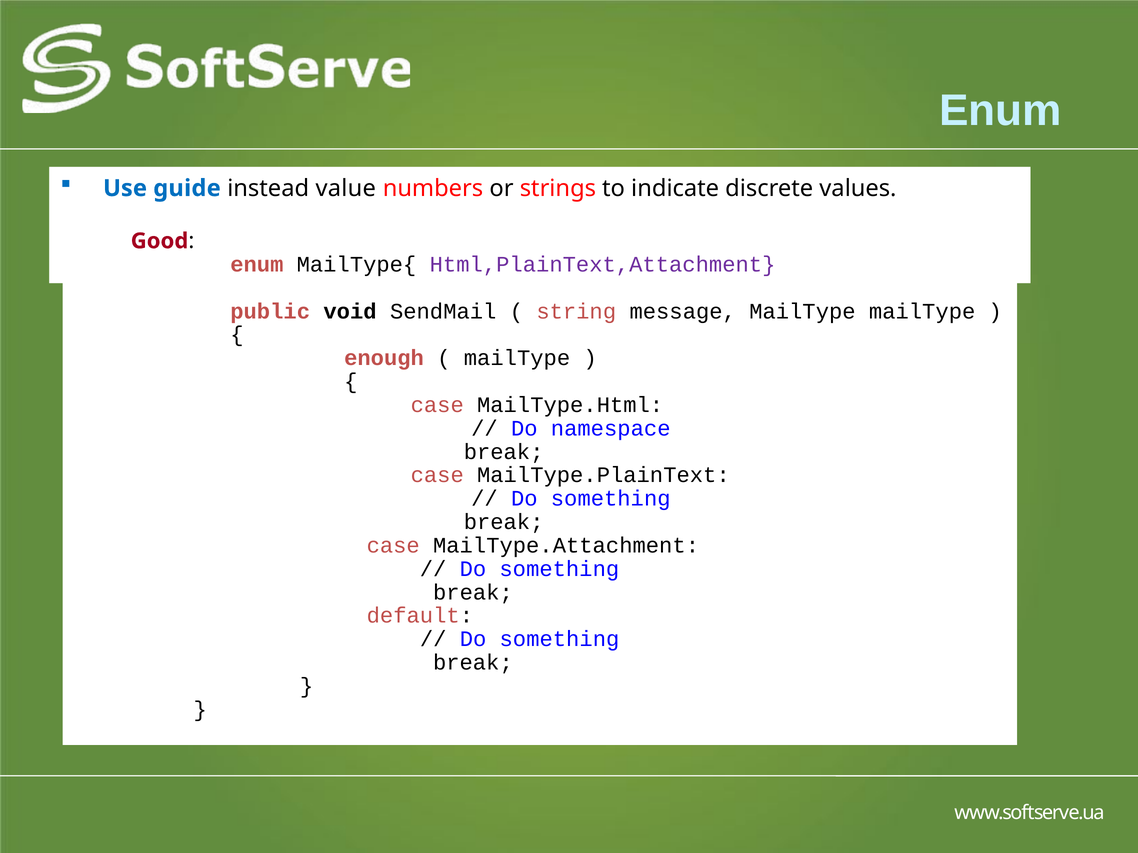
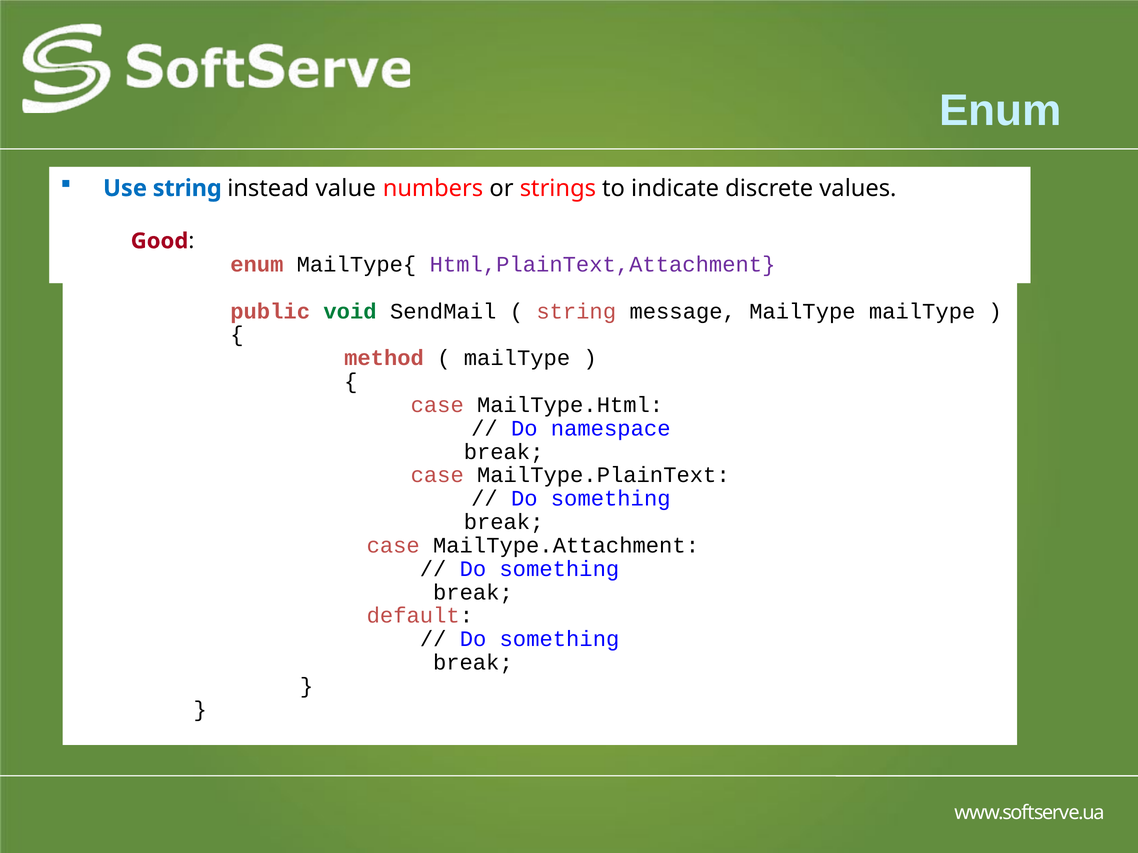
Use guide: guide -> string
void at (350, 311) colour: black -> green
enough: enough -> method
